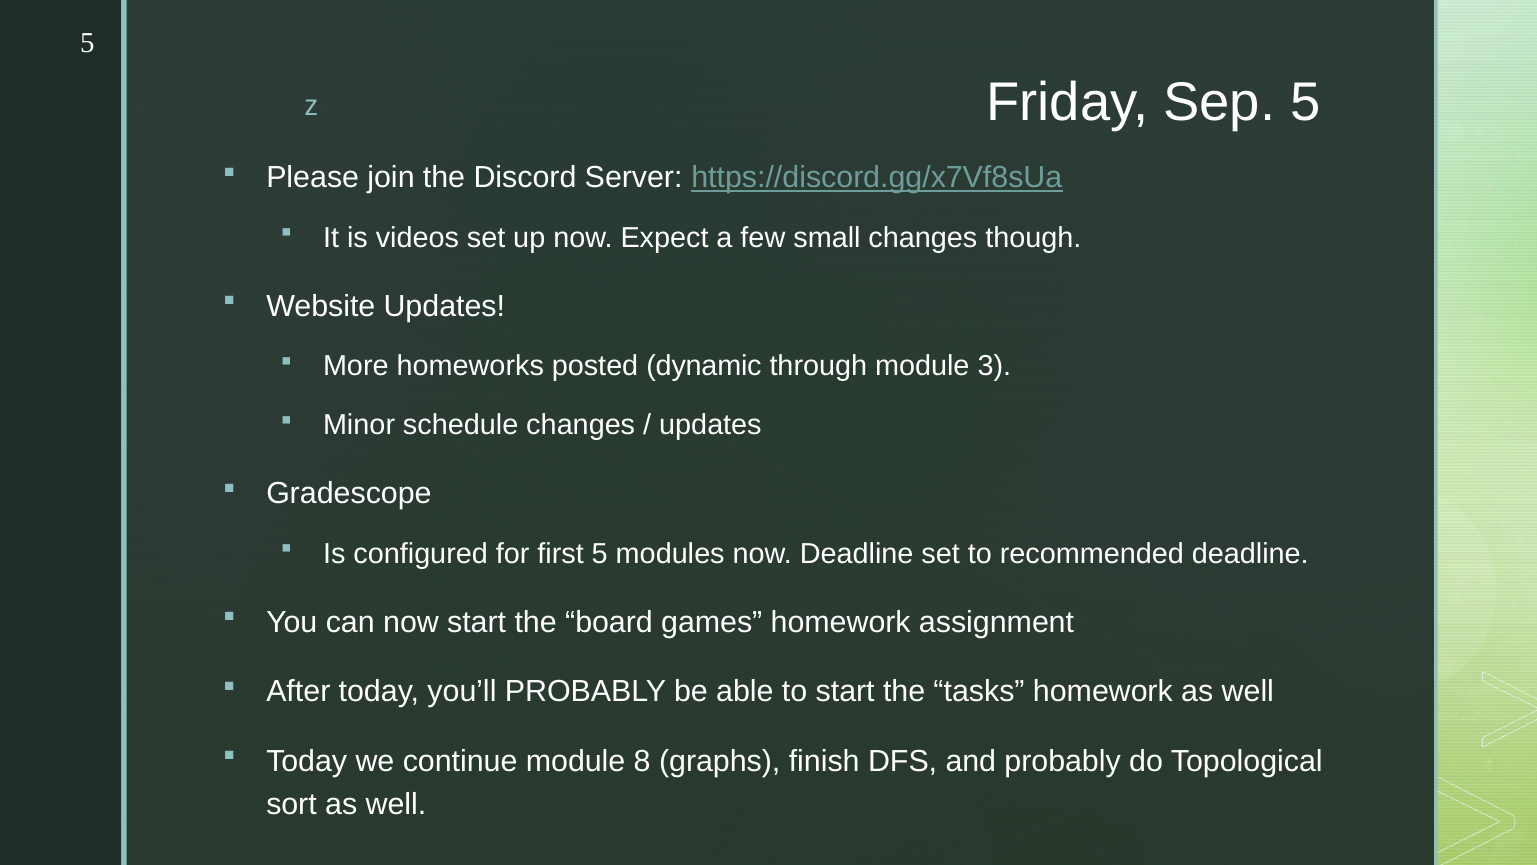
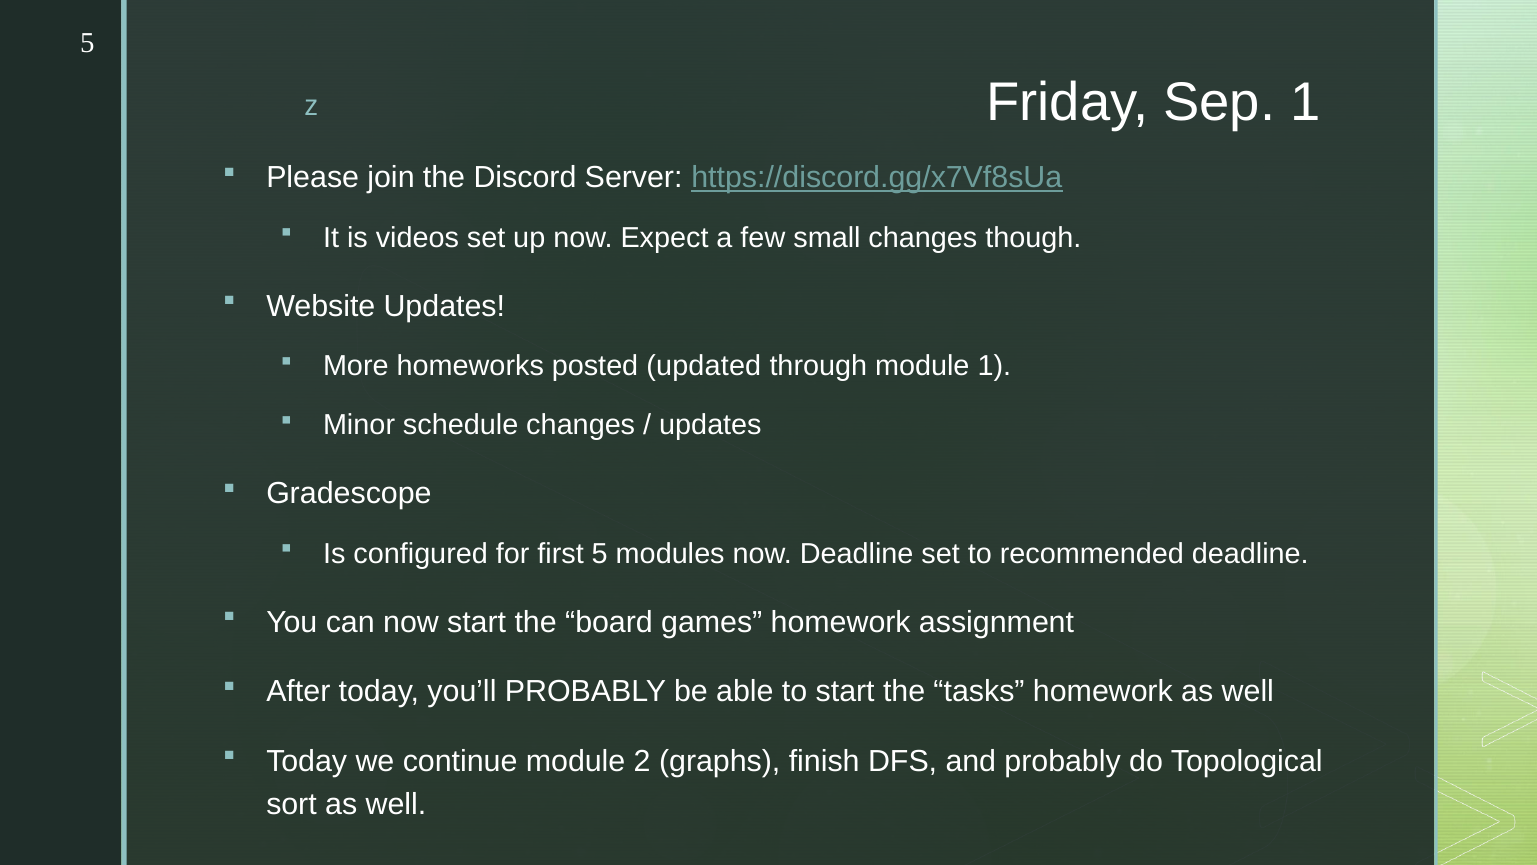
Sep 5: 5 -> 1
dynamic: dynamic -> updated
module 3: 3 -> 1
8: 8 -> 2
